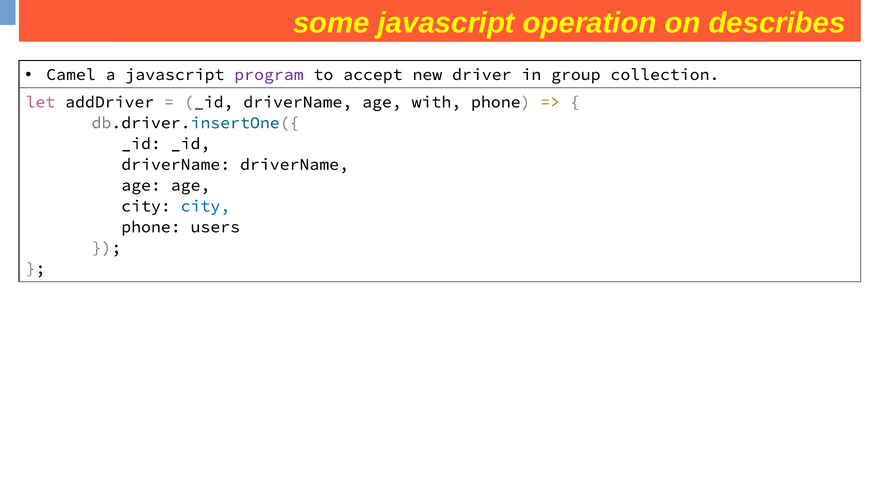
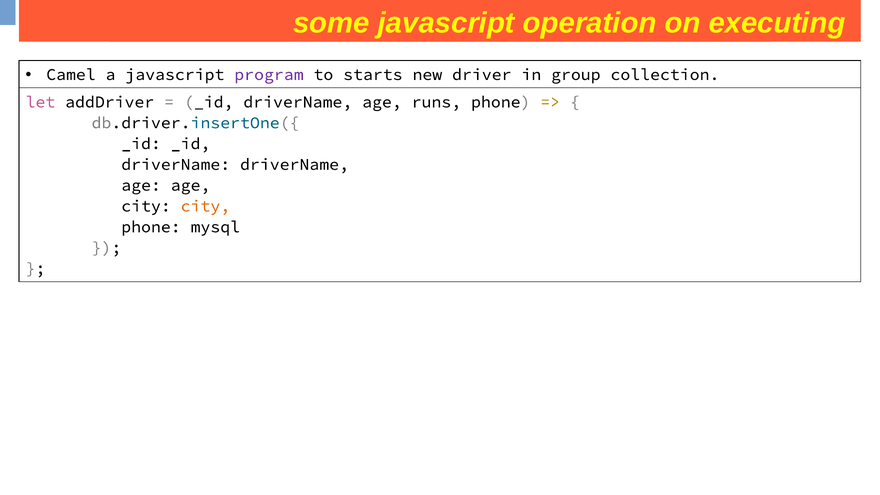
describes: describes -> executing
accept: accept -> starts
with: with -> runs
city at (205, 206) colour: blue -> orange
users: users -> mysql
